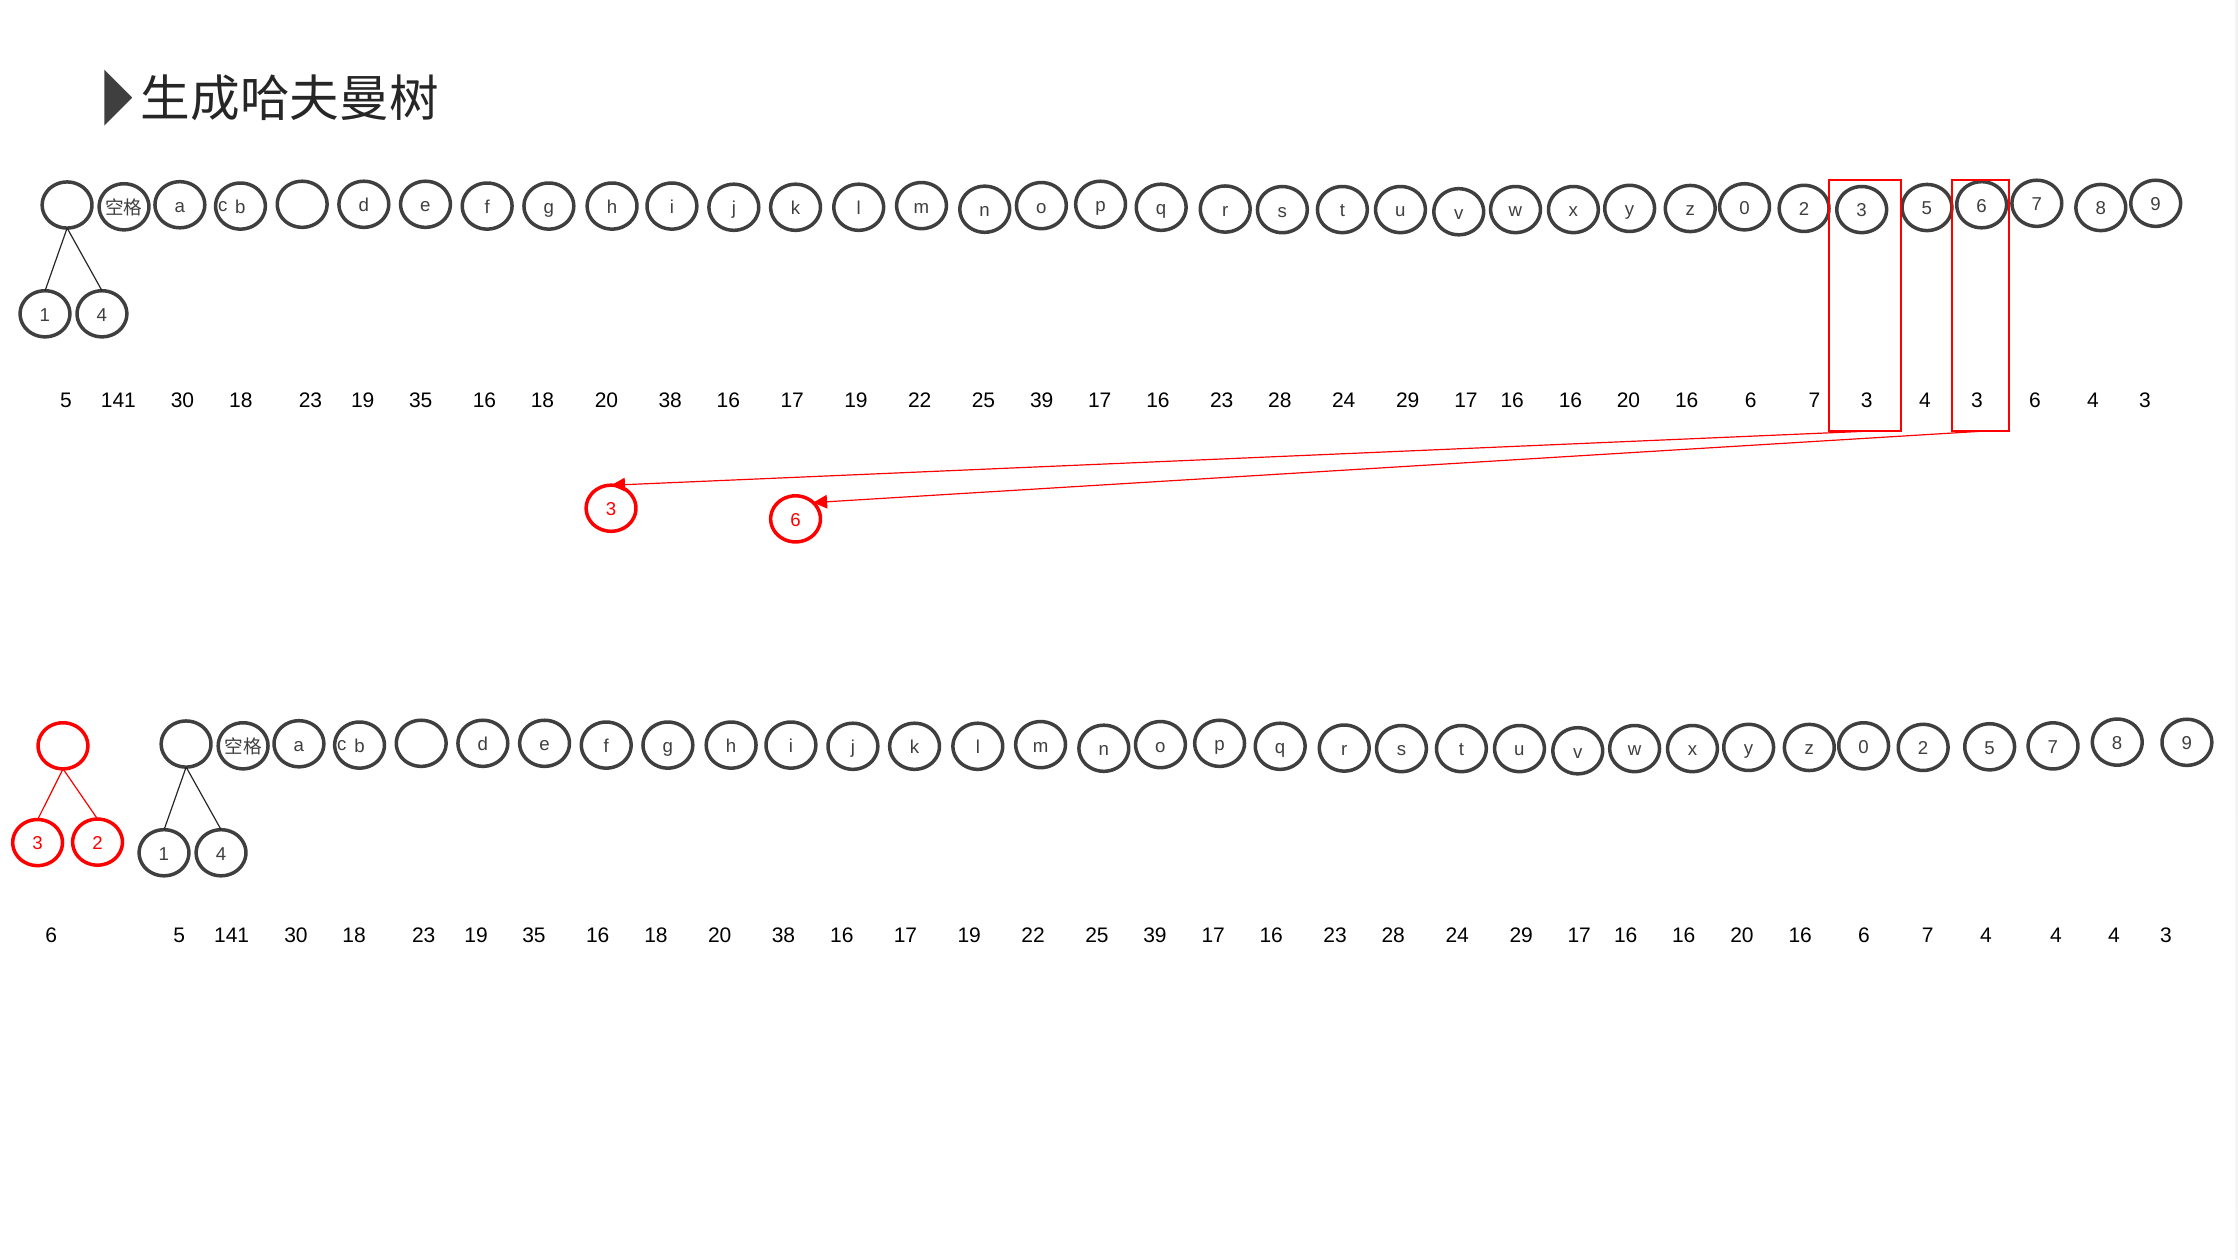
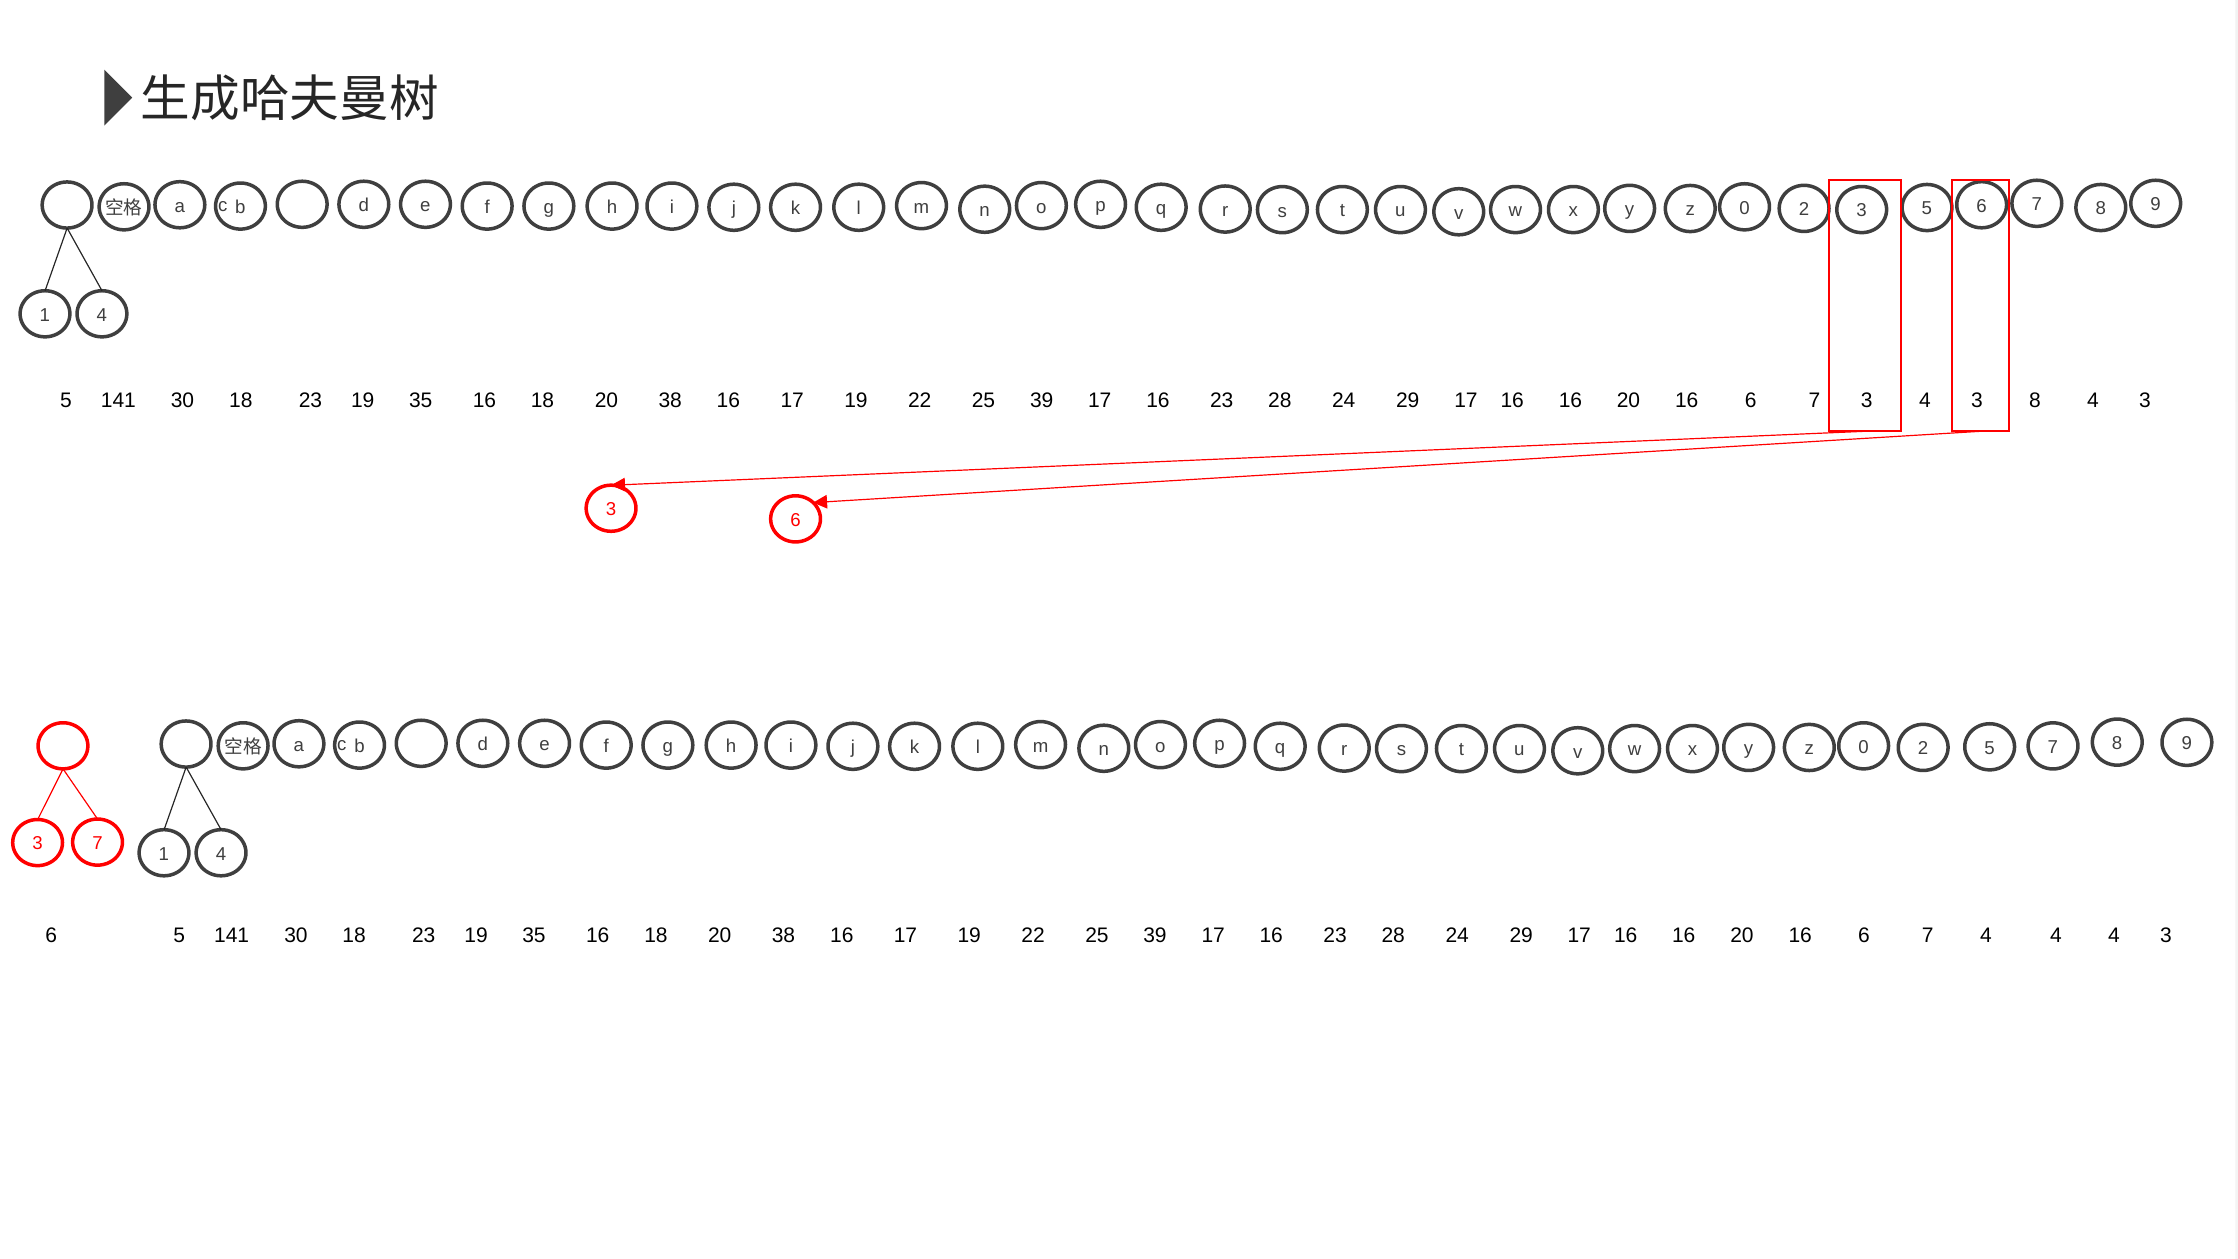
4 3 6: 6 -> 8
3 2: 2 -> 7
